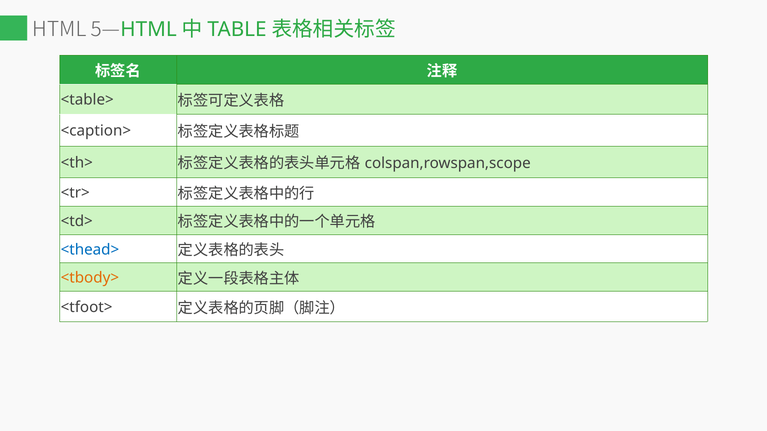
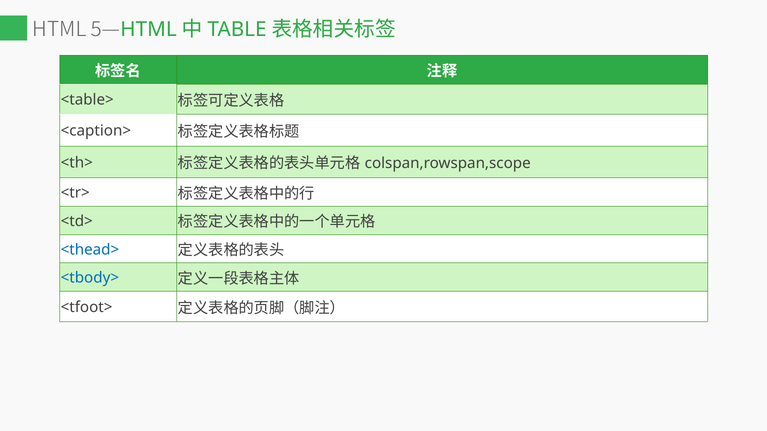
<tbody> colour: orange -> blue
